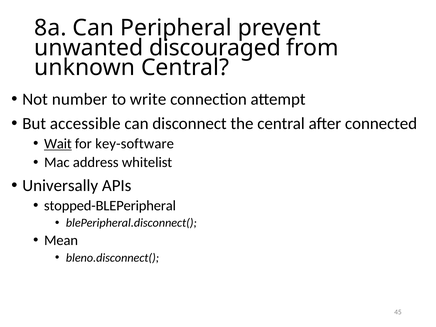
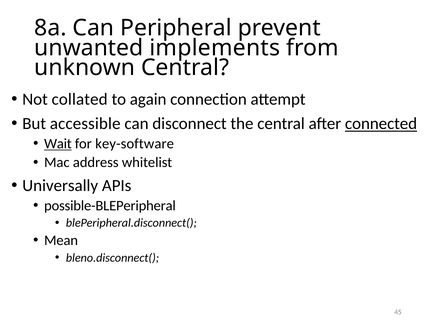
discouraged: discouraged -> implements
number: number -> collated
write: write -> again
connected underline: none -> present
stopped-BLEPeripheral: stopped-BLEPeripheral -> possible-BLEPeripheral
